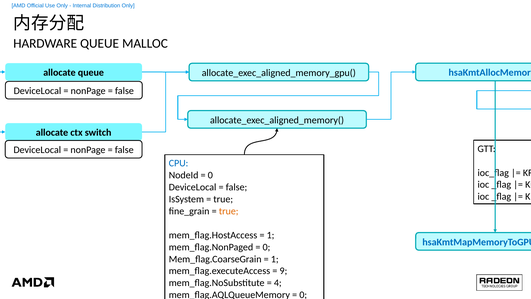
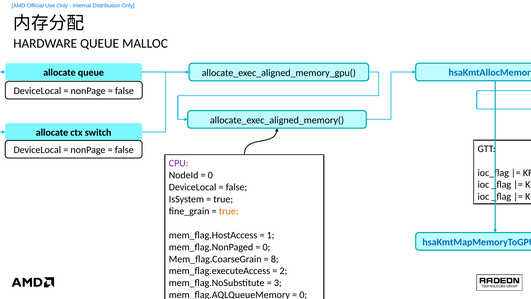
CPU colour: blue -> purple
1 at (275, 259): 1 -> 8
9: 9 -> 2
4: 4 -> 3
